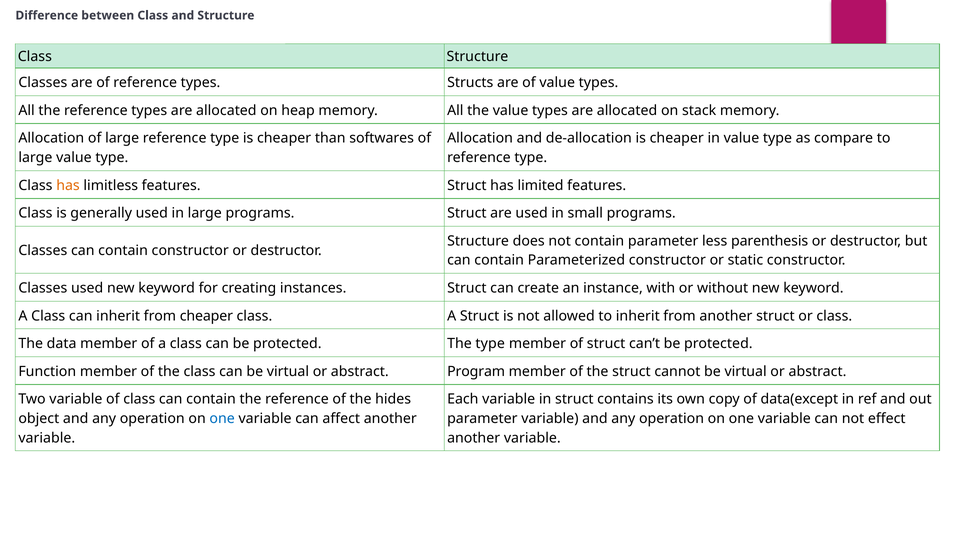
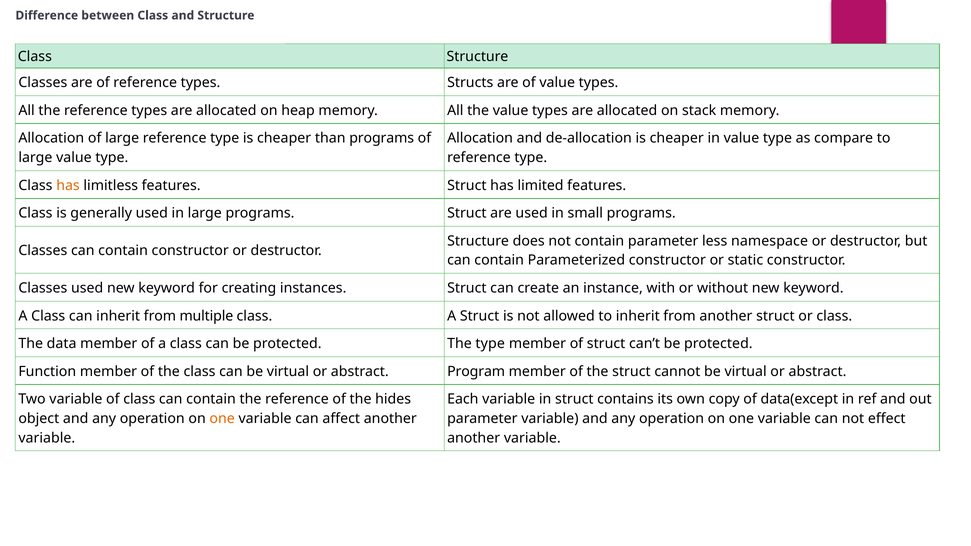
than softwares: softwares -> programs
parenthesis: parenthesis -> namespace
from cheaper: cheaper -> multiple
one at (222, 419) colour: blue -> orange
